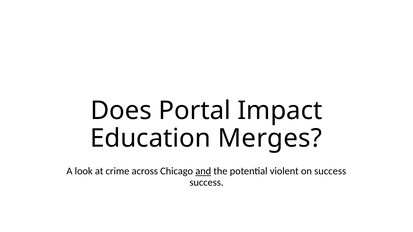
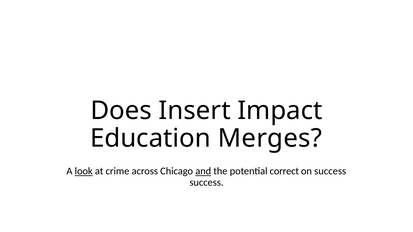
Portal: Portal -> Insert
look underline: none -> present
violent: violent -> correct
